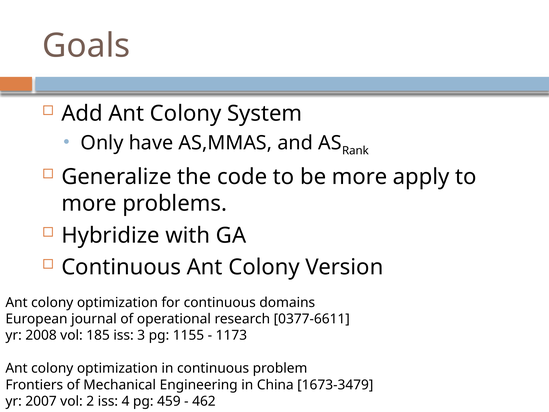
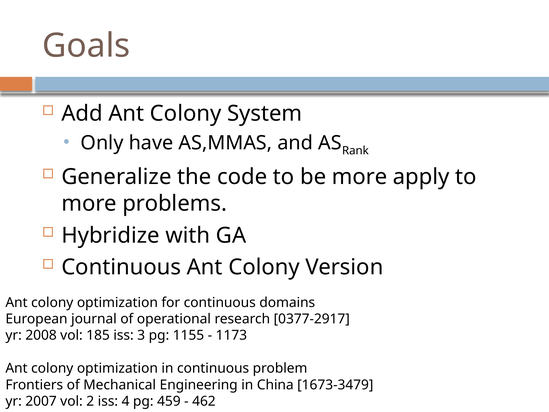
0377-6611: 0377-6611 -> 0377-2917
